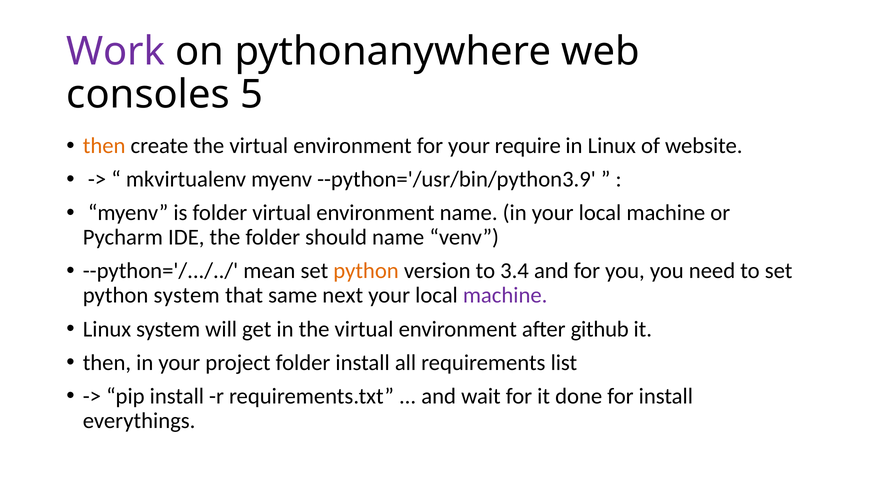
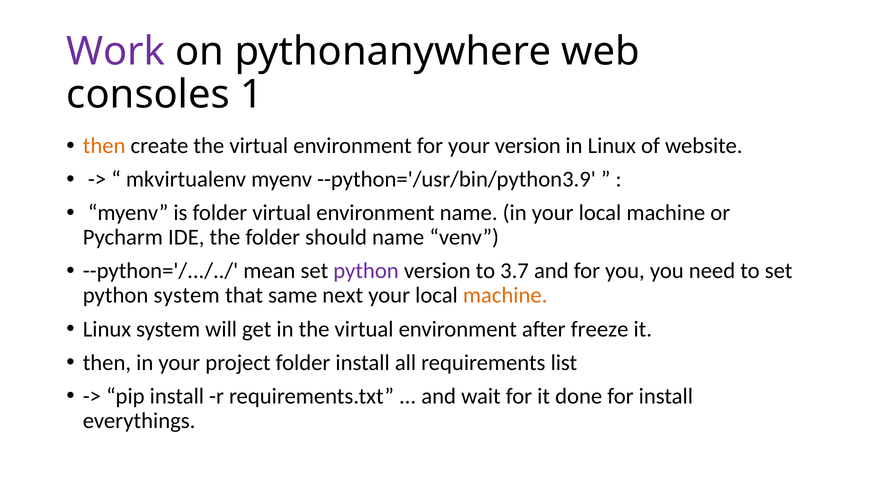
5: 5 -> 1
your require: require -> version
python at (366, 271) colour: orange -> purple
3.4: 3.4 -> 3.7
machine at (505, 296) colour: purple -> orange
github: github -> freeze
